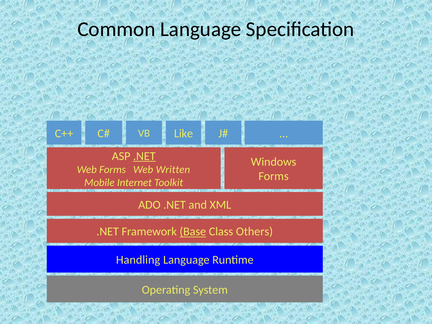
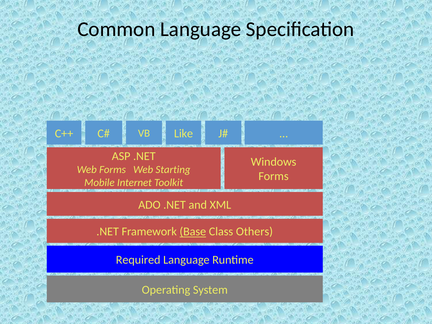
.NET at (144, 156) underline: present -> none
Written: Written -> Starting
Handling: Handling -> Required
